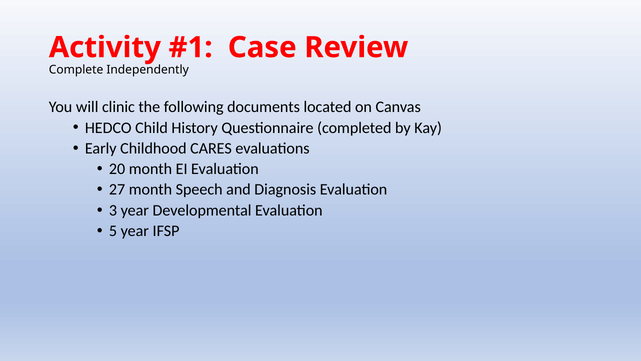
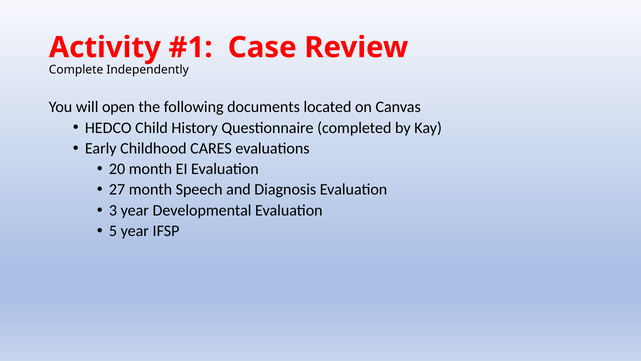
clinic: clinic -> open
